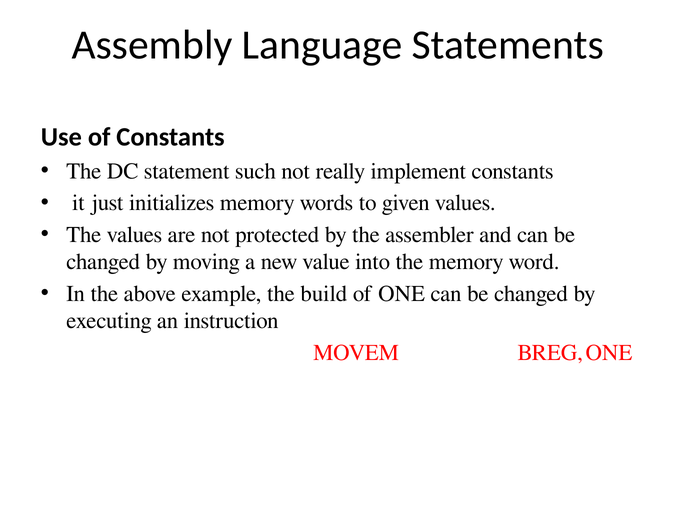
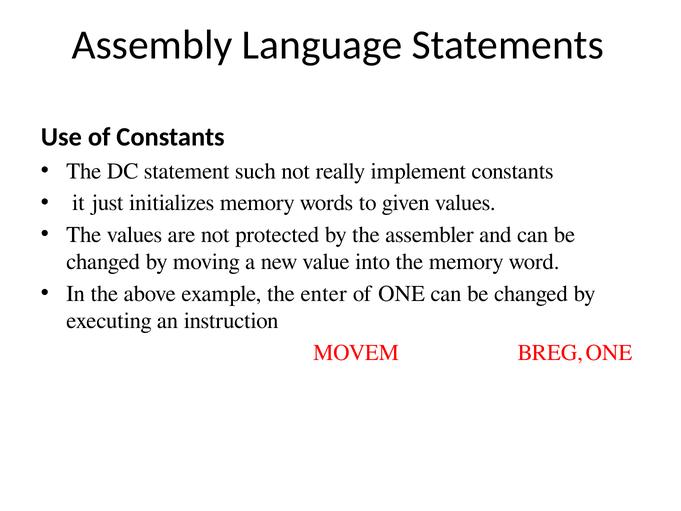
build: build -> enter
